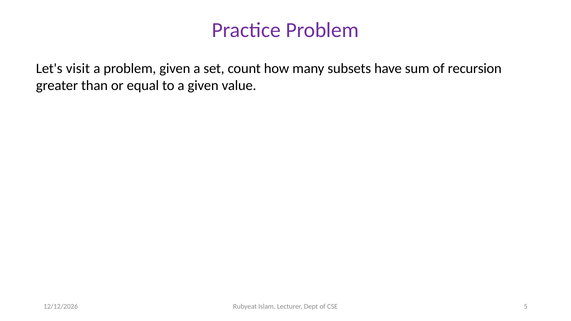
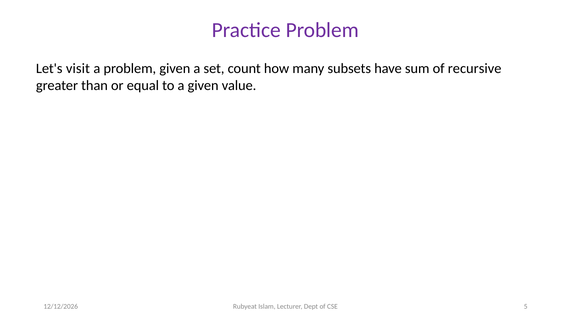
recursion: recursion -> recursive
